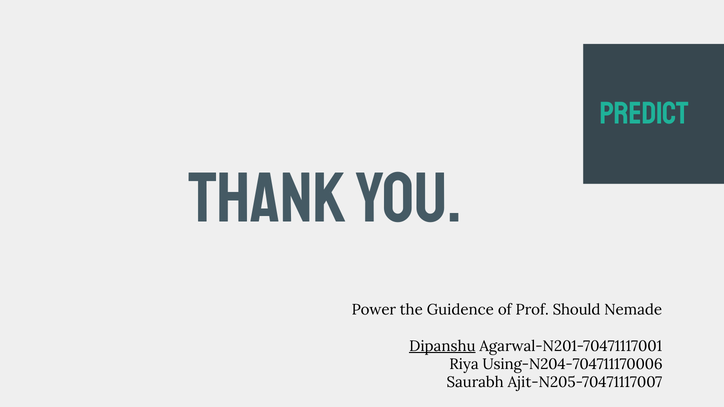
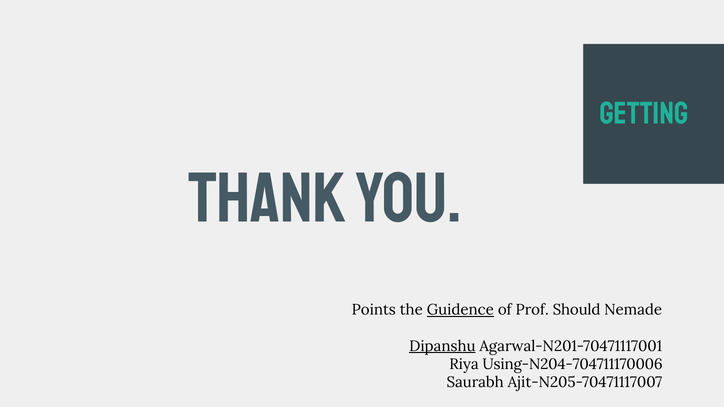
PREDICT: PREDICT -> GETTING
Power: Power -> Points
Guidence underline: none -> present
